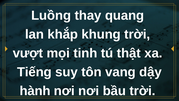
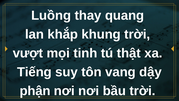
hành: hành -> phận
